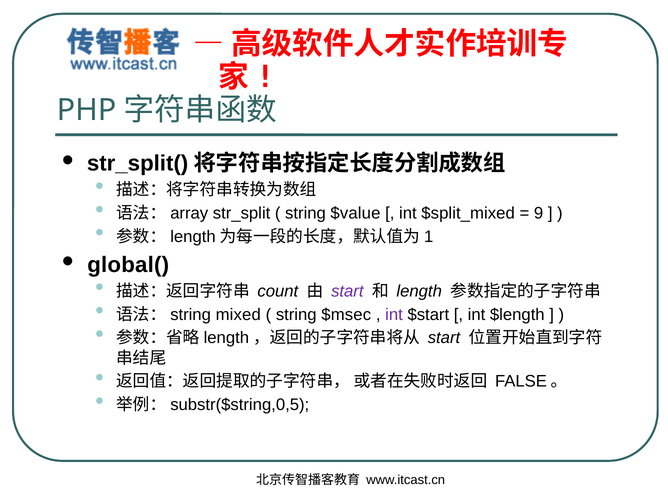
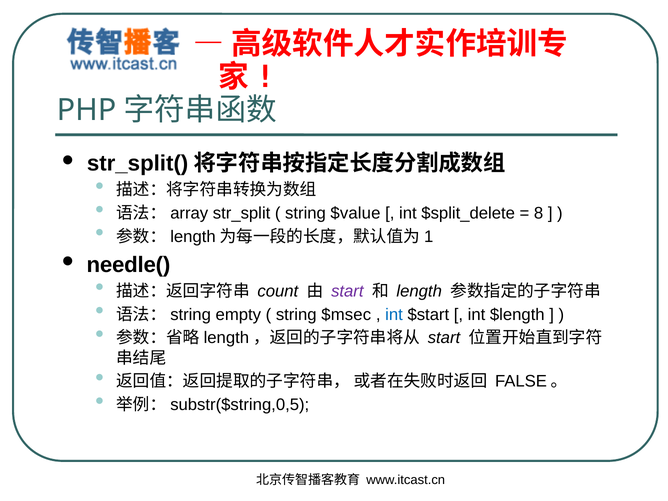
$split_mixed: $split_mixed -> $split_delete
9: 9 -> 8
global(: global( -> needle(
mixed: mixed -> empty
int at (394, 315) colour: purple -> blue
